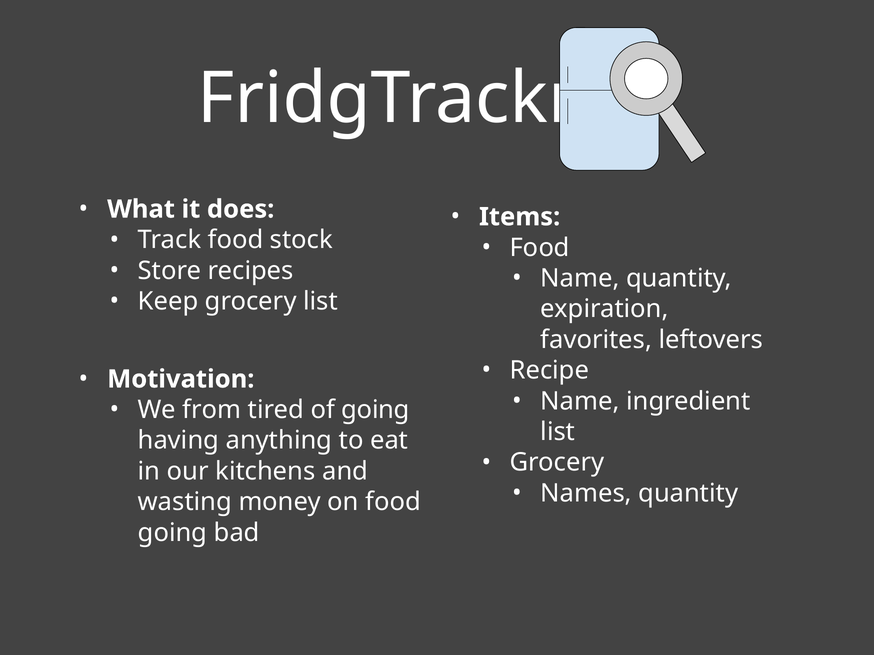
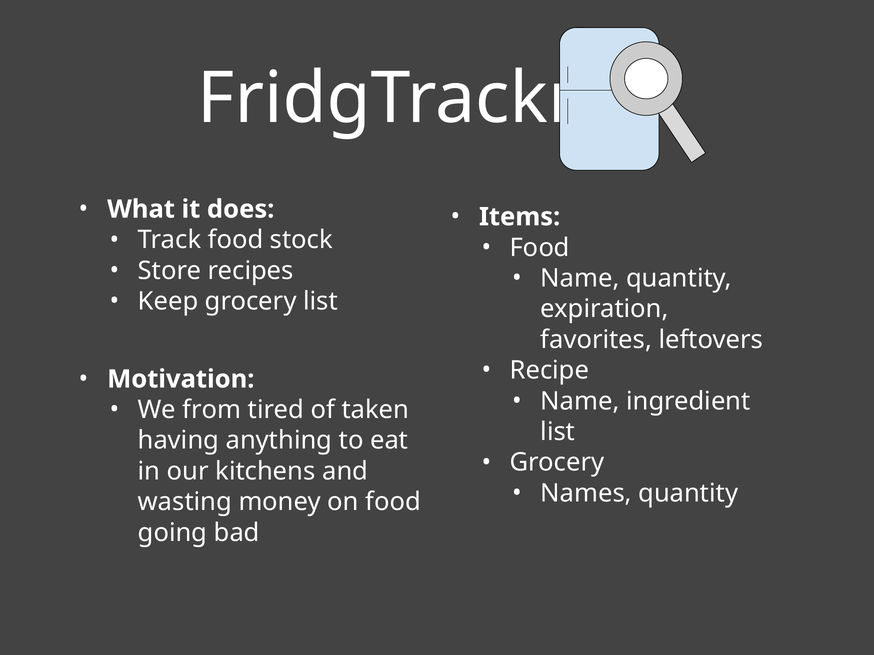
of going: going -> taken
